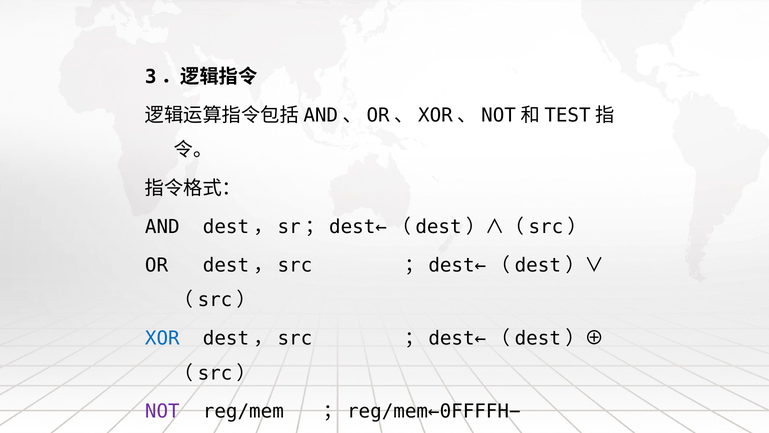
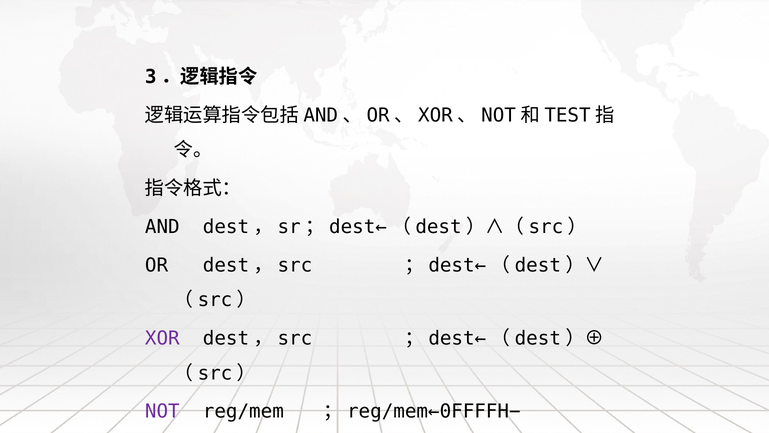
XOR colour: blue -> purple
